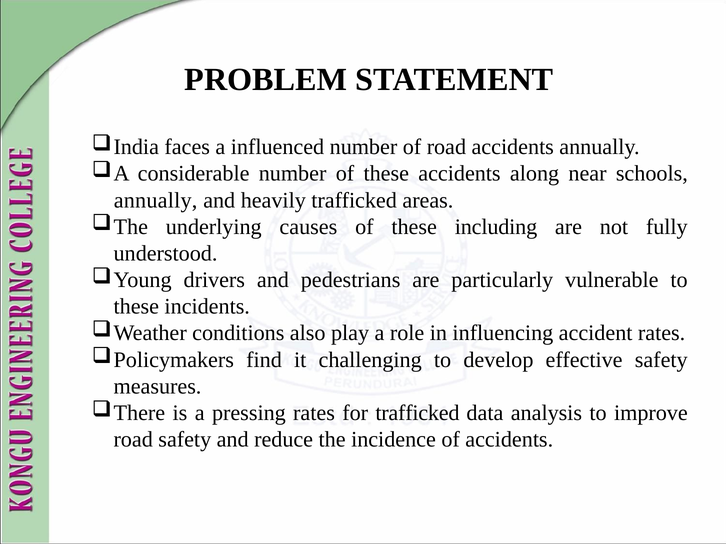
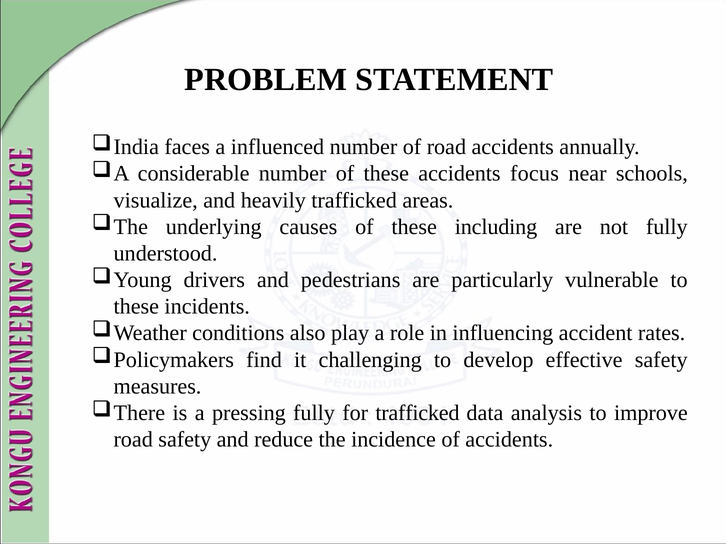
along: along -> focus
annually at (156, 200): annually -> visualize
pressing rates: rates -> fully
